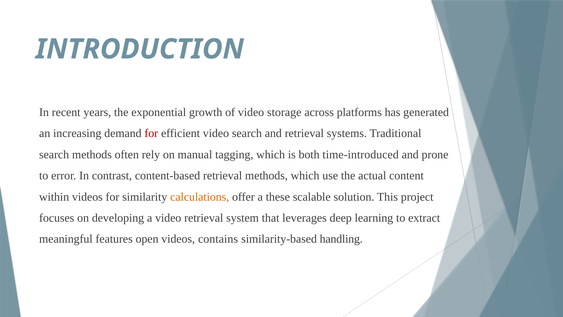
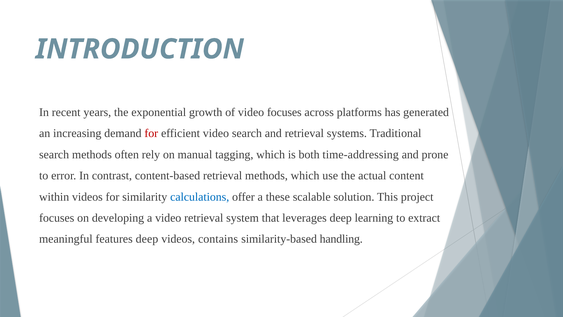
video storage: storage -> focuses
time-introduced: time-introduced -> time-addressing
calculations colour: orange -> blue
features open: open -> deep
